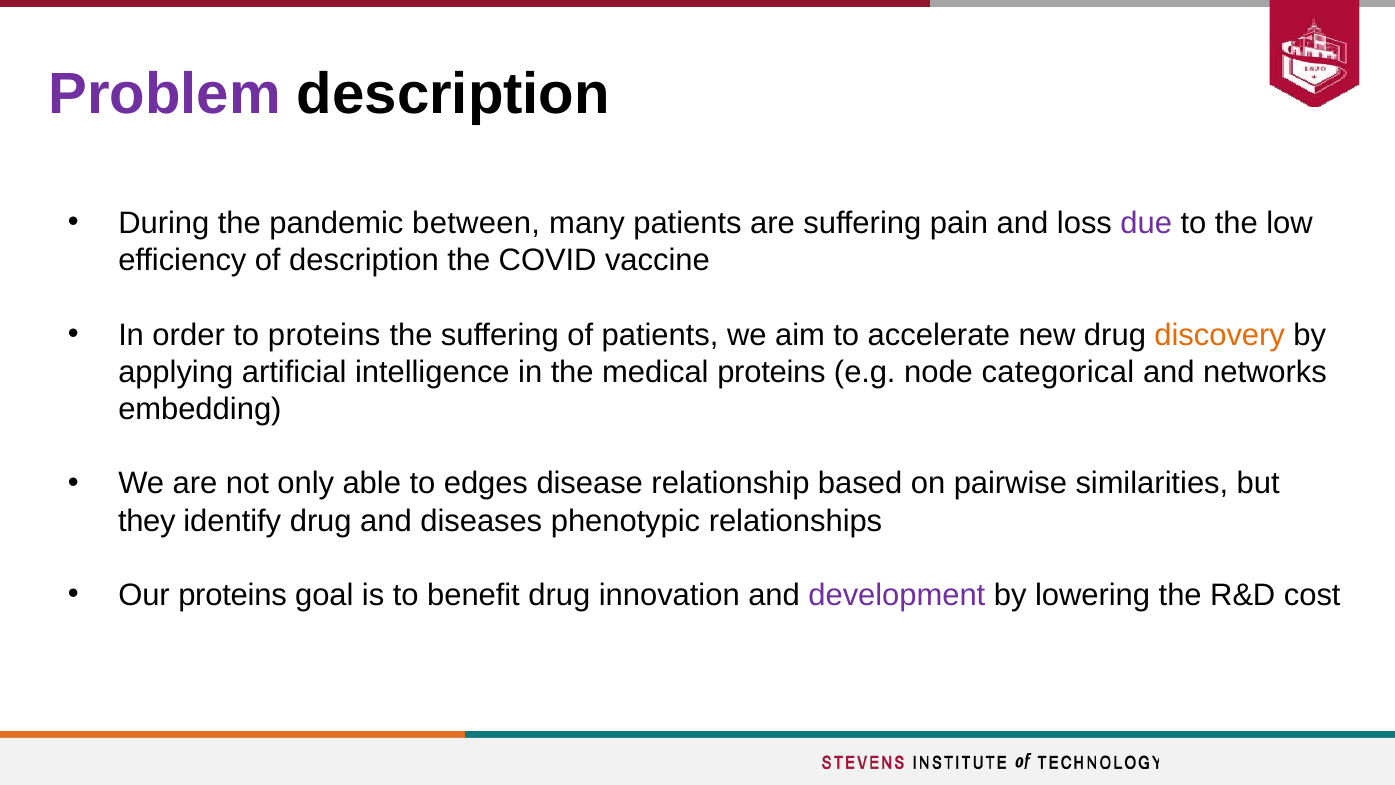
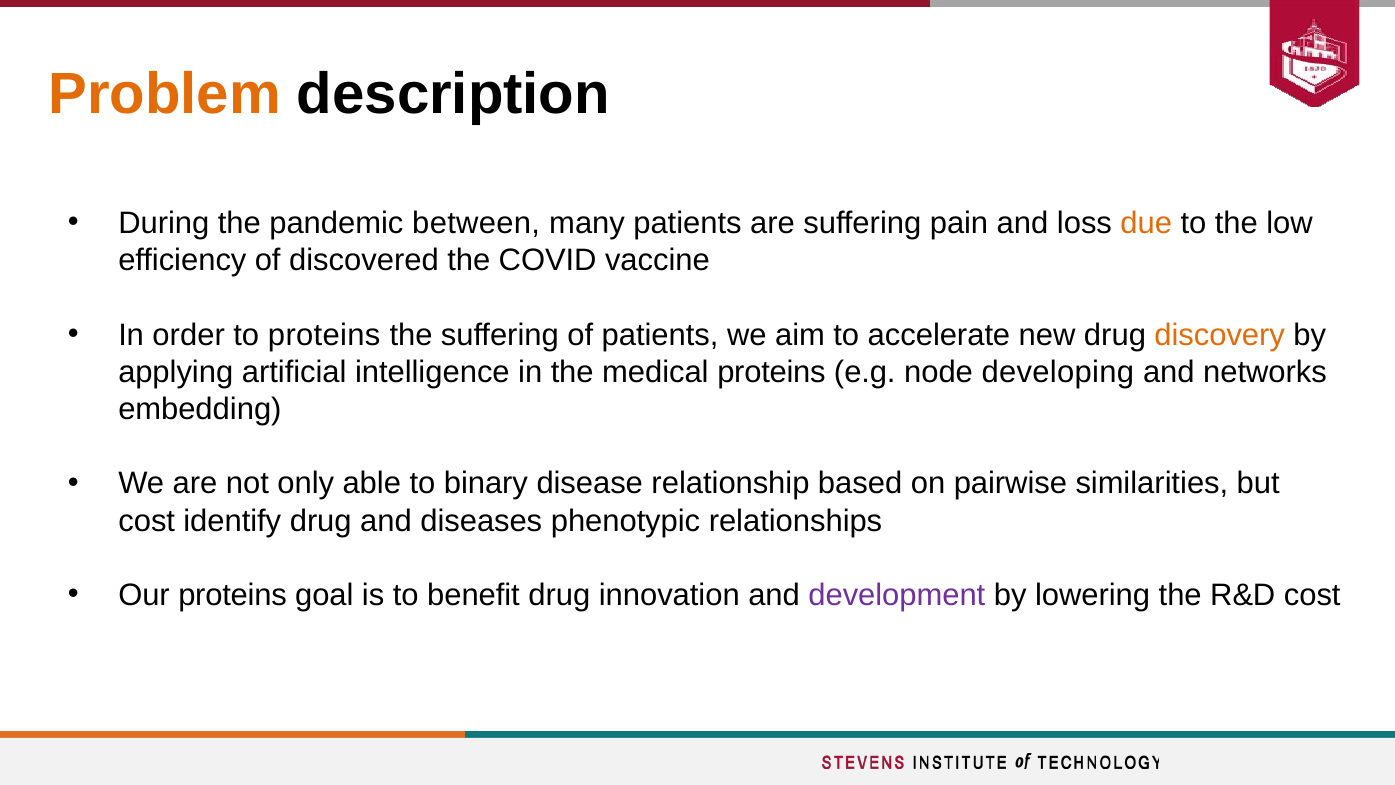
Problem colour: purple -> orange
due colour: purple -> orange
of description: description -> discovered
categorical: categorical -> developing
edges: edges -> binary
they at (147, 521): they -> cost
